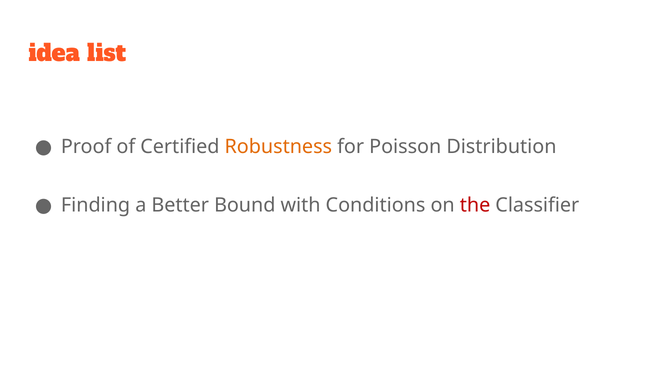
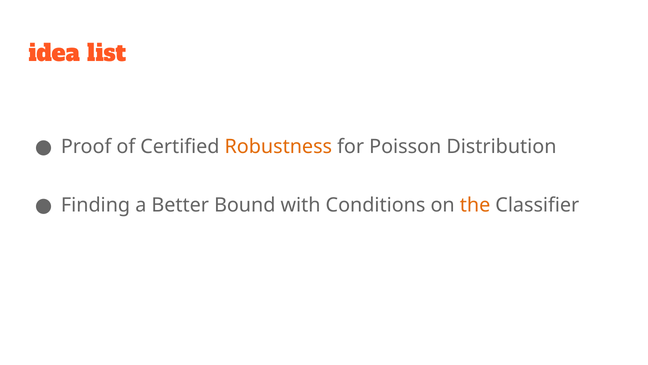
the colour: red -> orange
